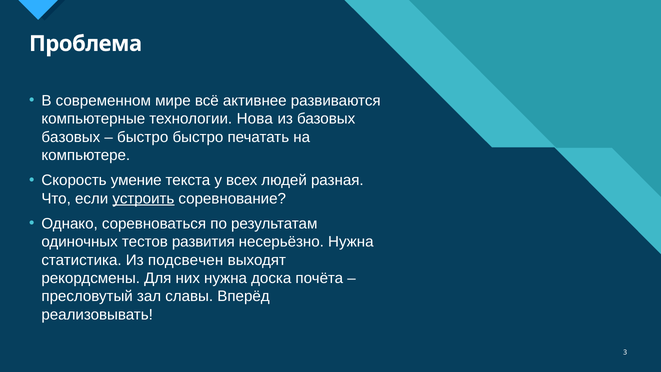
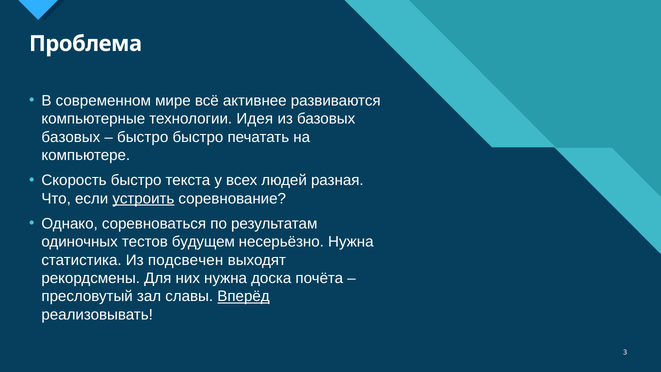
Нова: Нова -> Идея
Скорость умение: умение -> быстро
развития: развития -> будущем
Вперёд underline: none -> present
